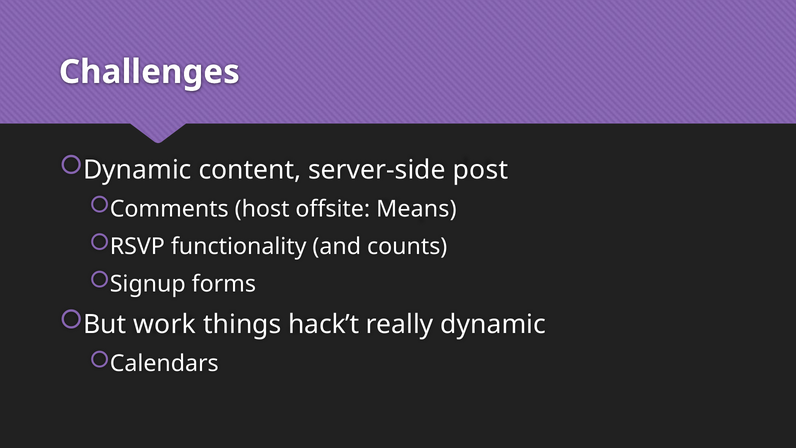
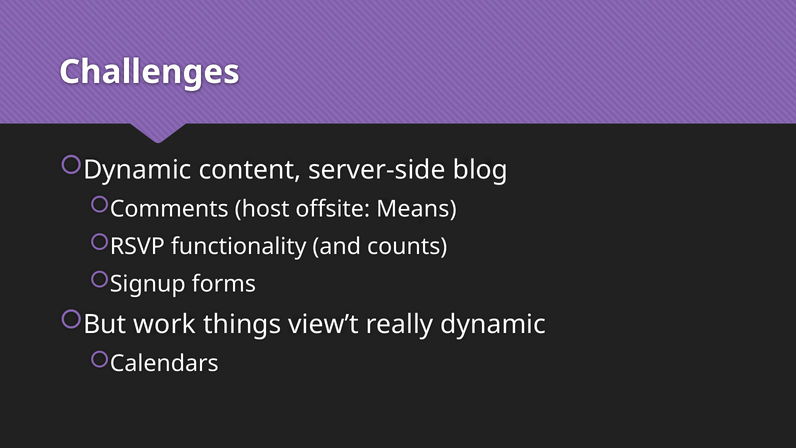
post: post -> blog
hack’t: hack’t -> view’t
